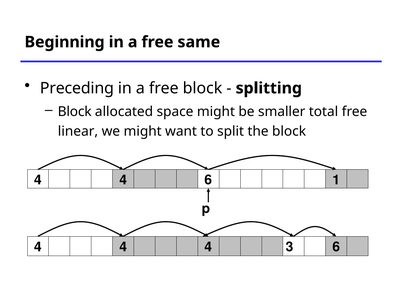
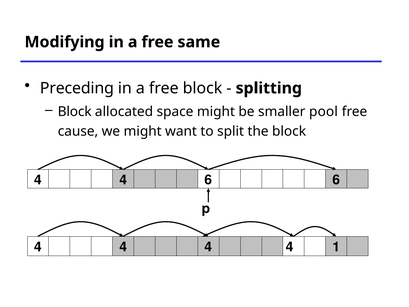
Beginning: Beginning -> Modifying
total: total -> pool
linear: linear -> cause
4 1: 1 -> 6
3 at (290, 247): 3 -> 4
4 6: 6 -> 1
